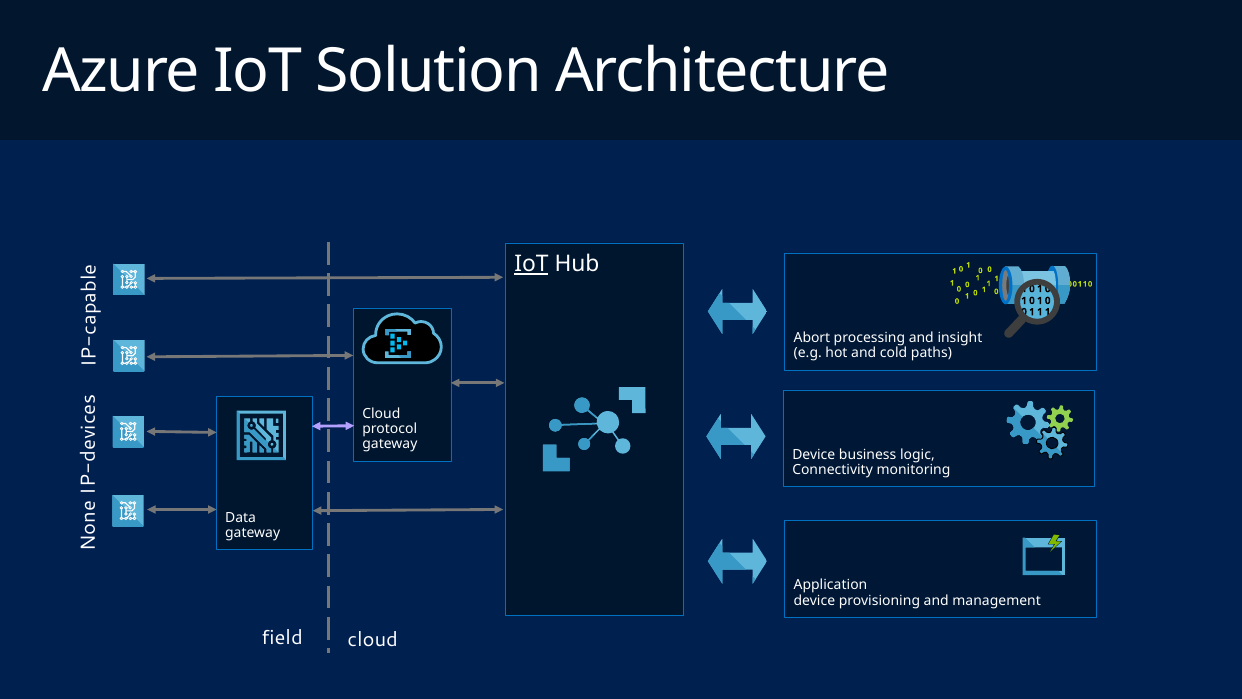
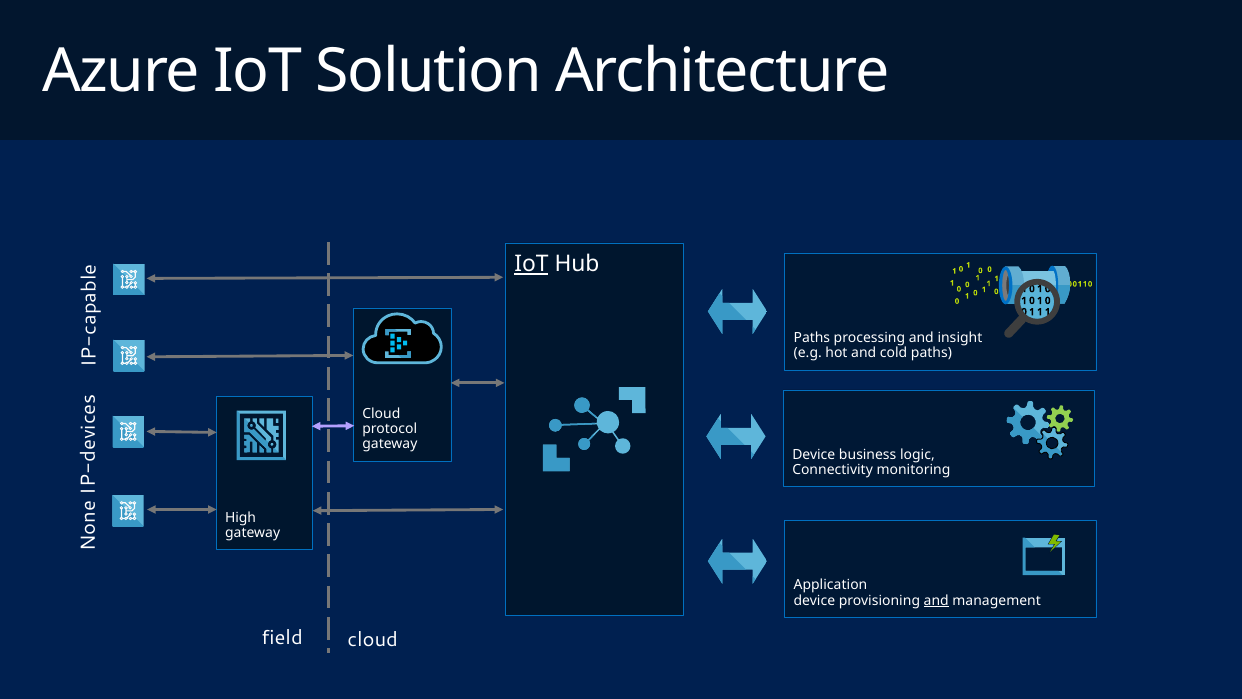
Abort at (812, 338): Abort -> Paths
Data: Data -> High
and at (936, 600) underline: none -> present
